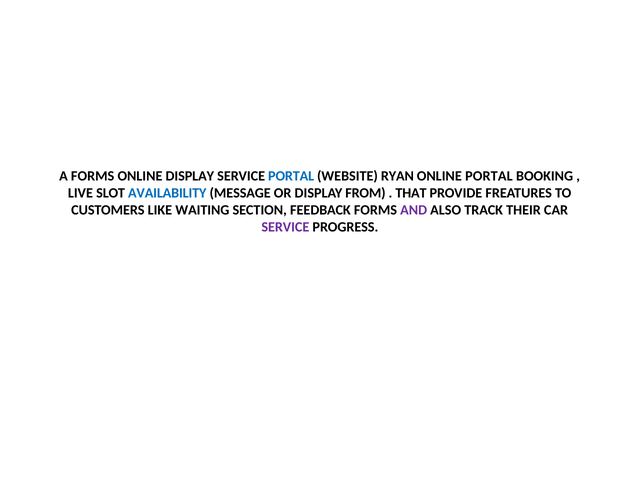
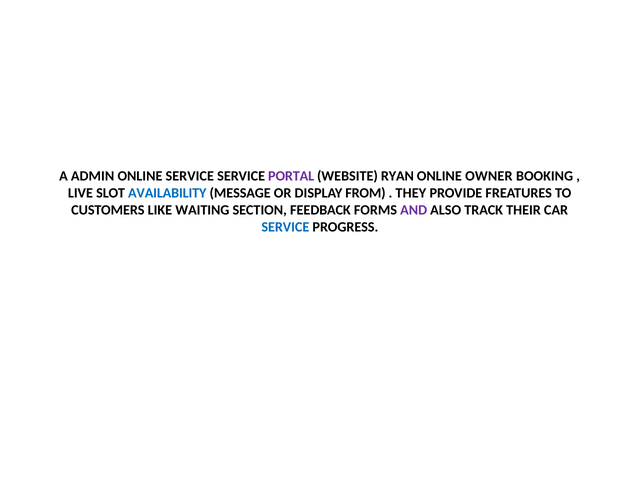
A FORMS: FORMS -> ADMIN
ONLINE DISPLAY: DISPLAY -> SERVICE
PORTAL at (291, 176) colour: blue -> purple
ONLINE PORTAL: PORTAL -> OWNER
THAT: THAT -> THEY
SERVICE at (285, 227) colour: purple -> blue
